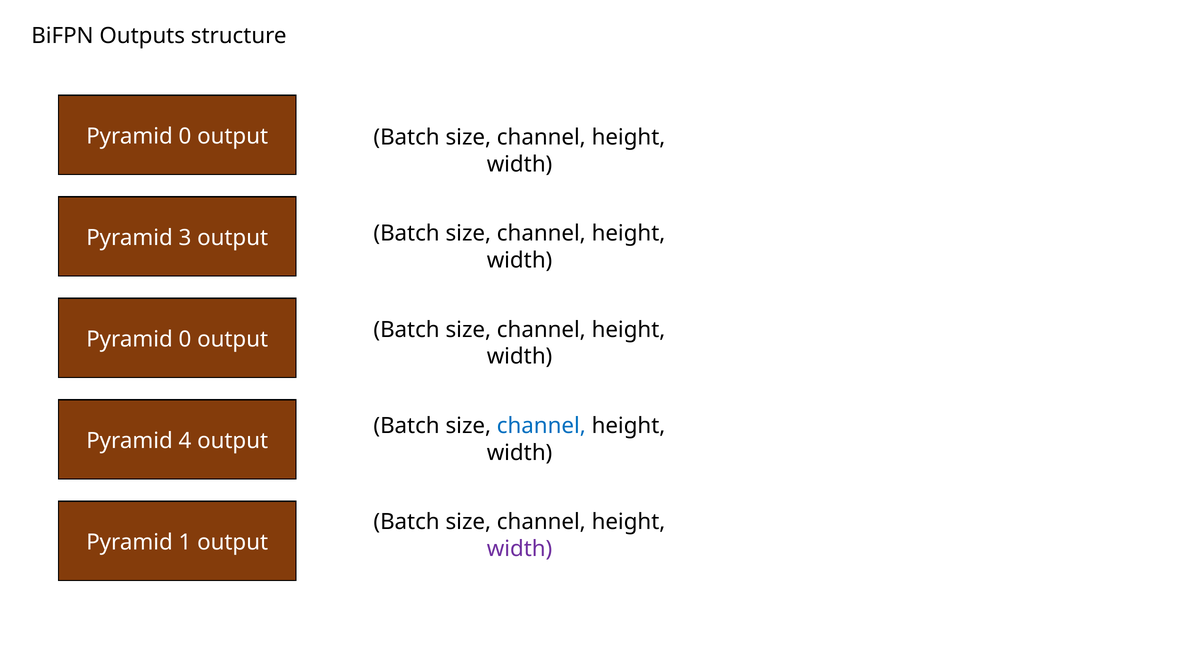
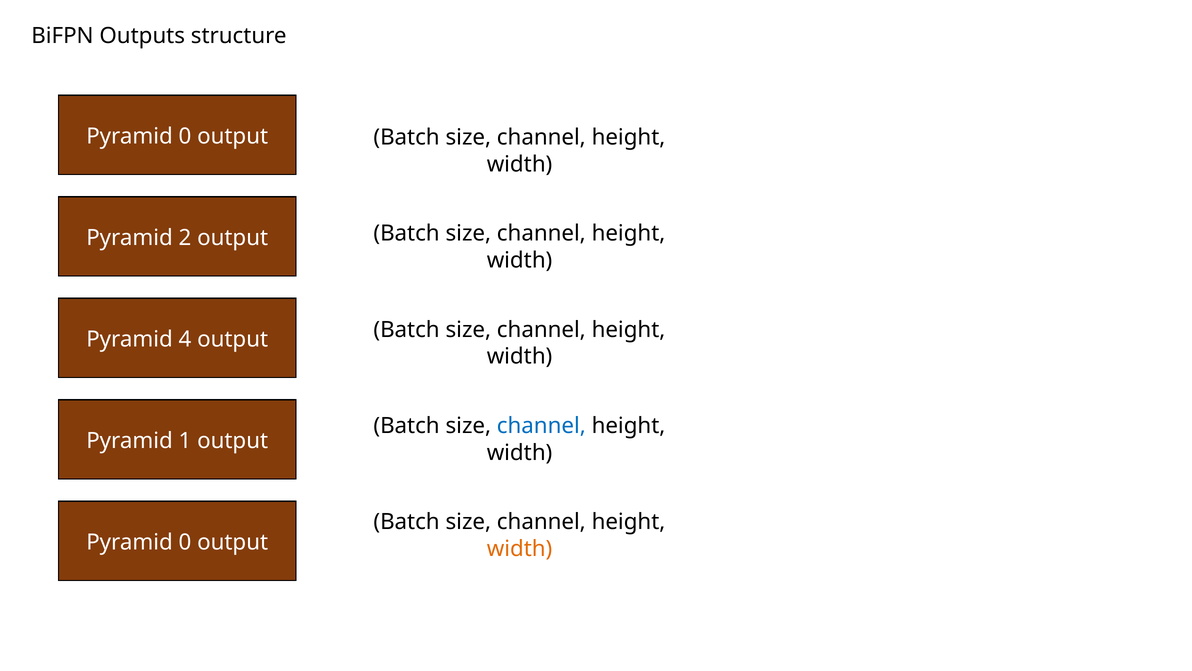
3: 3 -> 2
0 at (185, 339): 0 -> 4
4: 4 -> 1
1 at (185, 542): 1 -> 0
width at (520, 548) colour: purple -> orange
